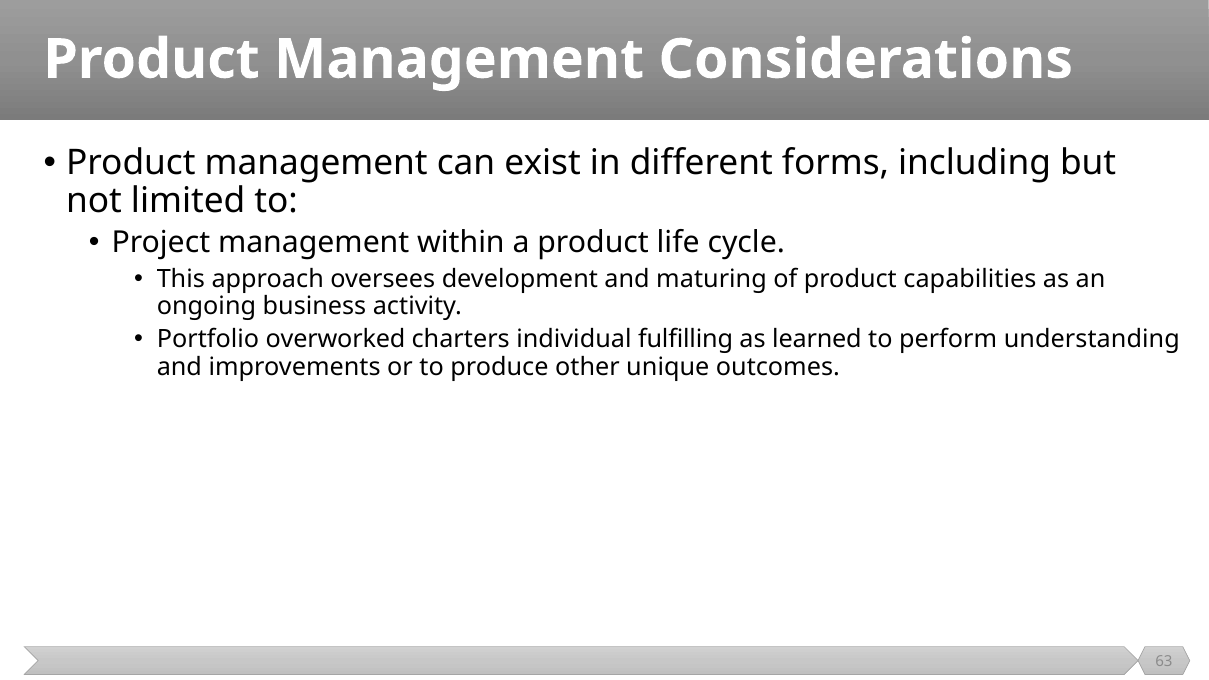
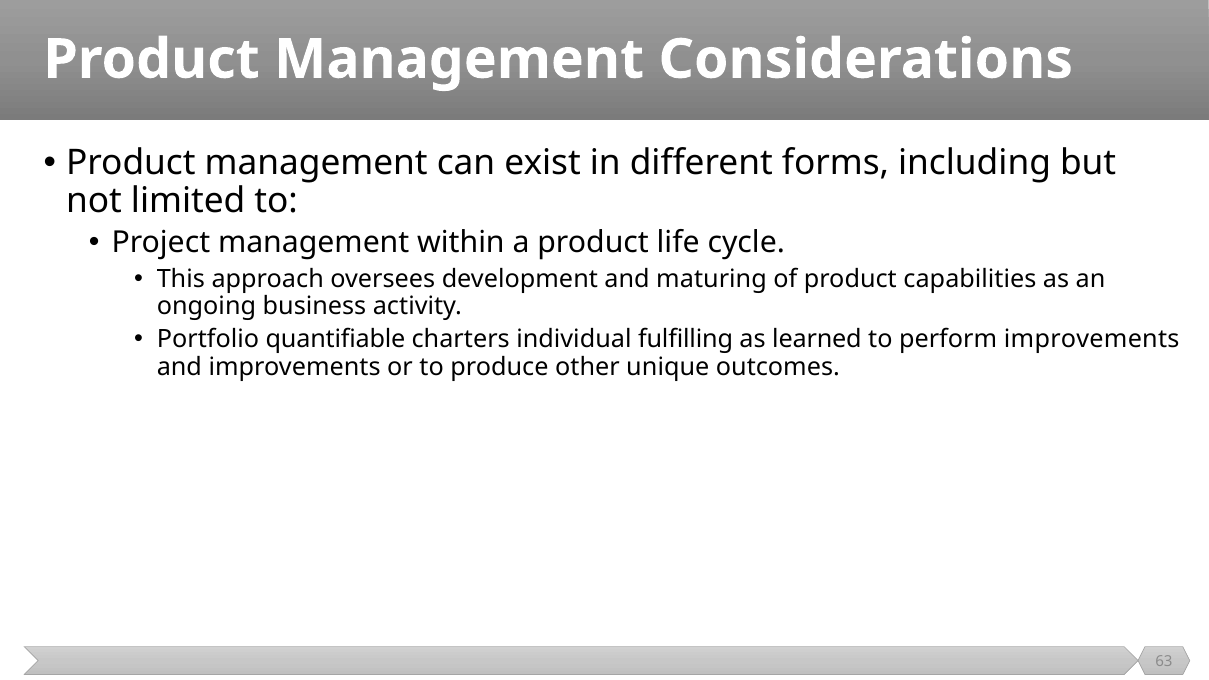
overworked: overworked -> quantifiable
perform understanding: understanding -> improvements
